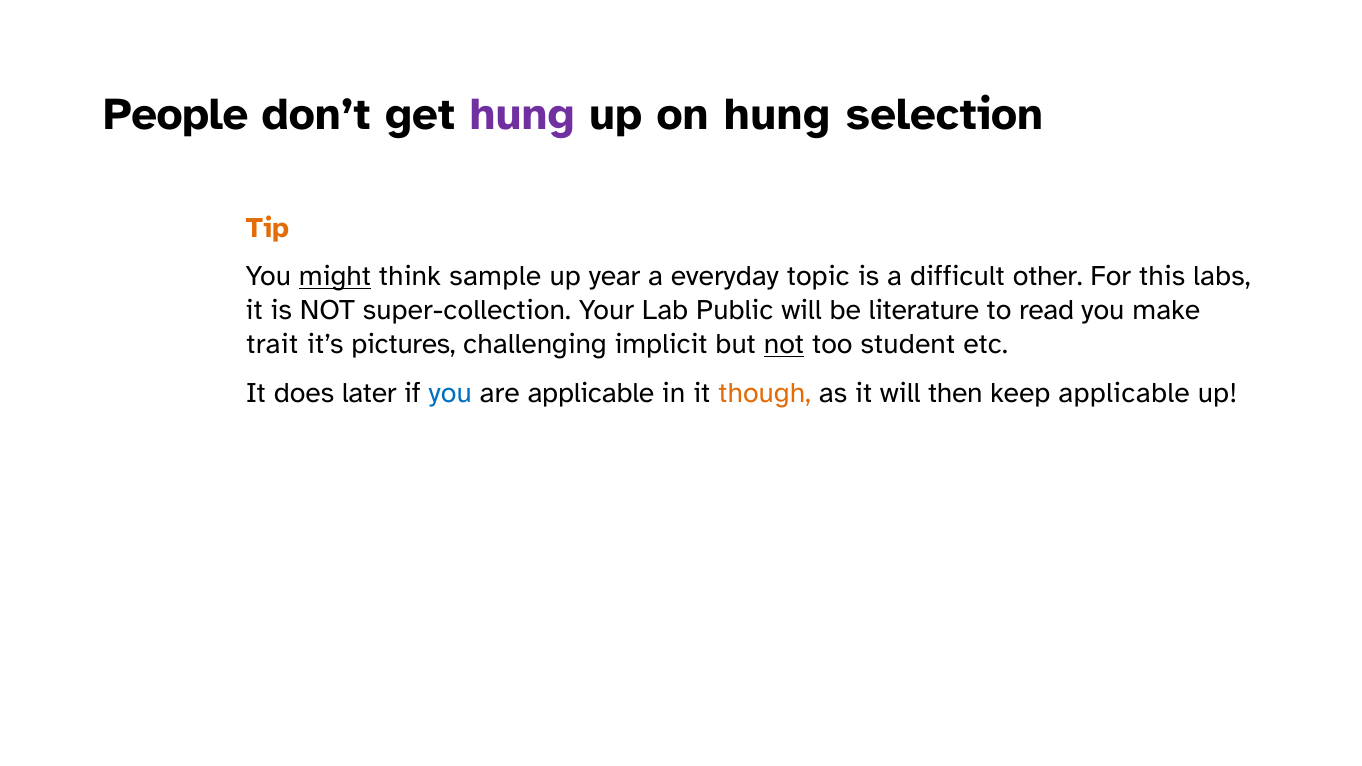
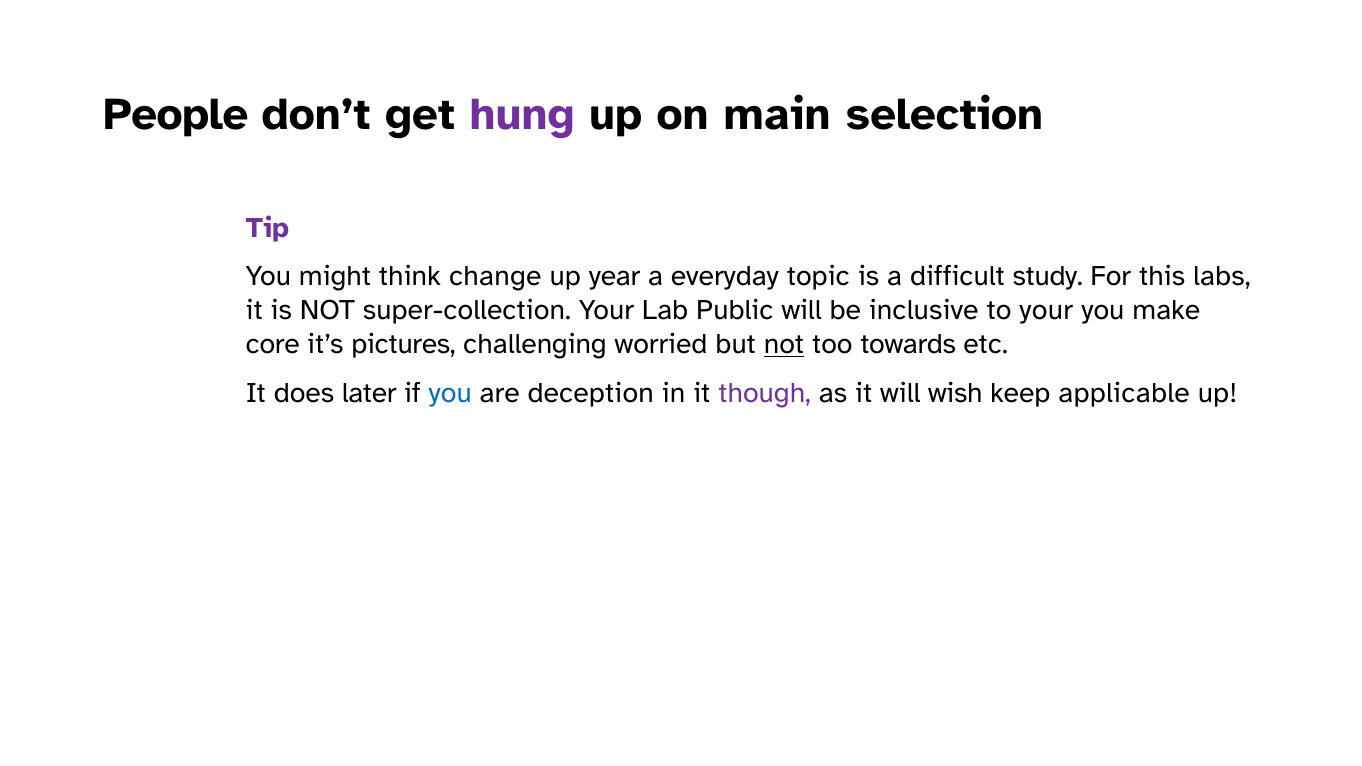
on hung: hung -> main
Tip colour: orange -> purple
might underline: present -> none
sample: sample -> change
other: other -> study
literature: literature -> inclusive
to read: read -> your
trait: trait -> core
implicit: implicit -> worried
student: student -> towards
are applicable: applicable -> deception
though colour: orange -> purple
then: then -> wish
